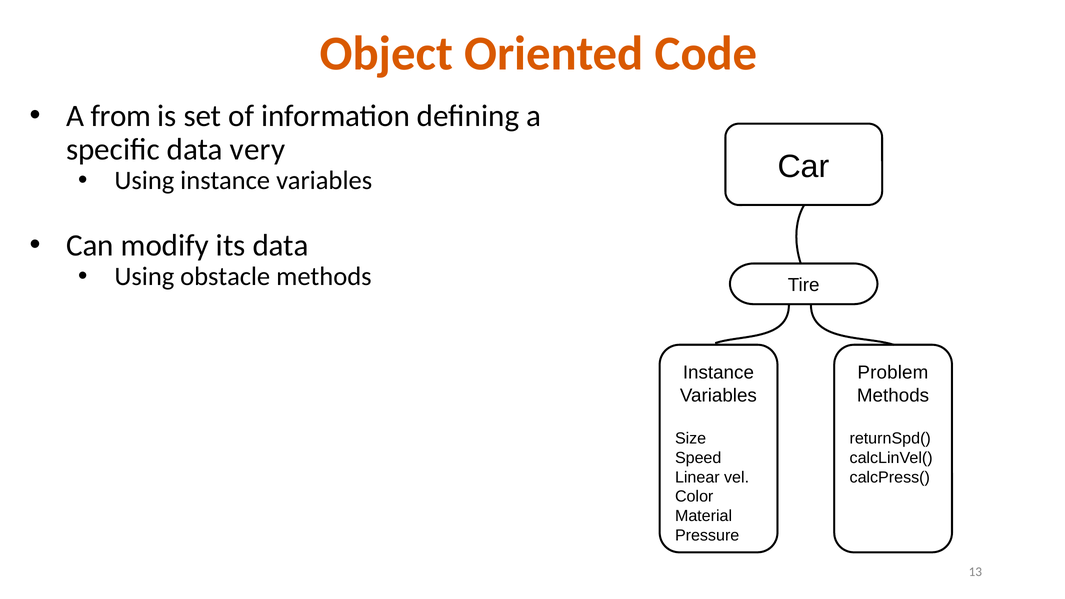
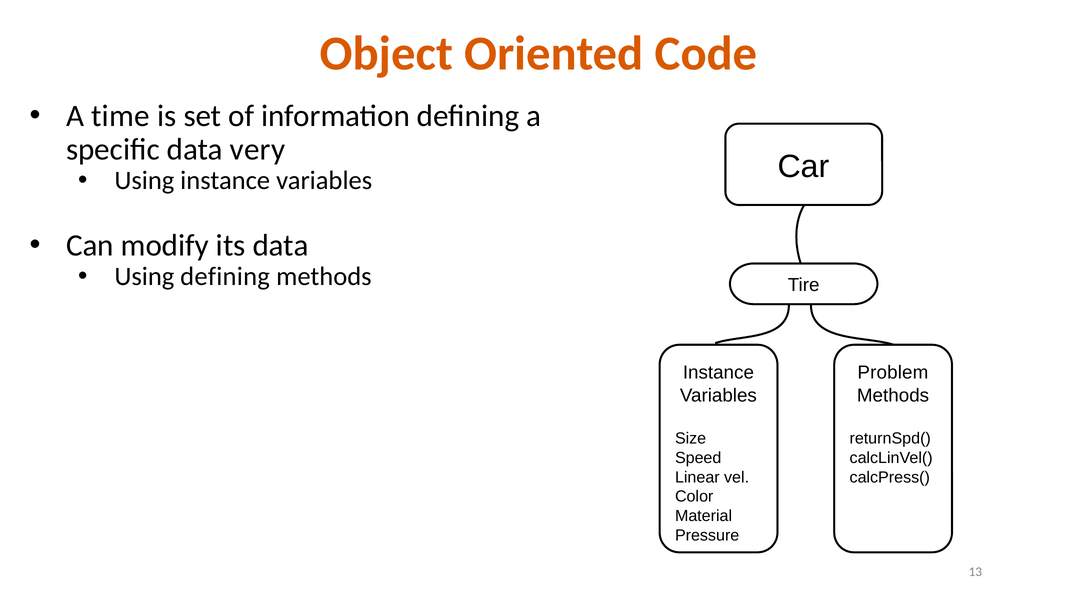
from: from -> time
Using obstacle: obstacle -> defining
